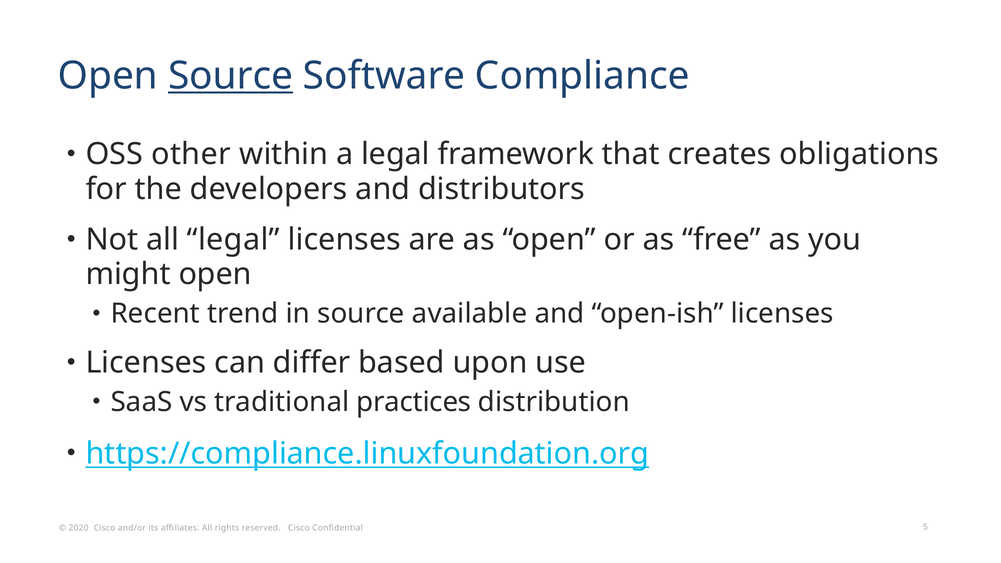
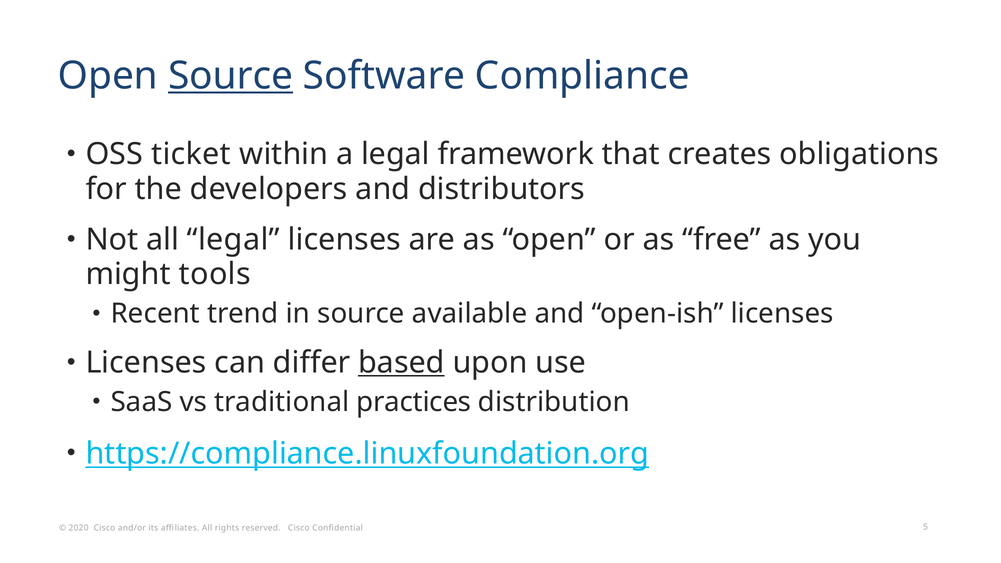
other: other -> ticket
might open: open -> tools
based underline: none -> present
